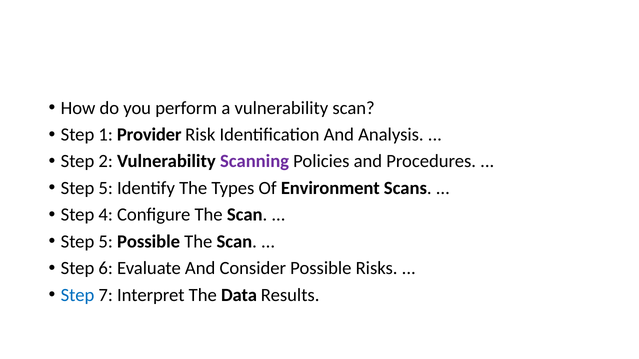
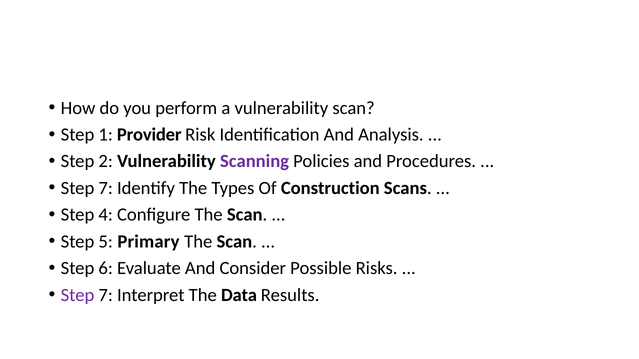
5 at (106, 188): 5 -> 7
Environment: Environment -> Construction
5 Possible: Possible -> Primary
Step at (78, 295) colour: blue -> purple
